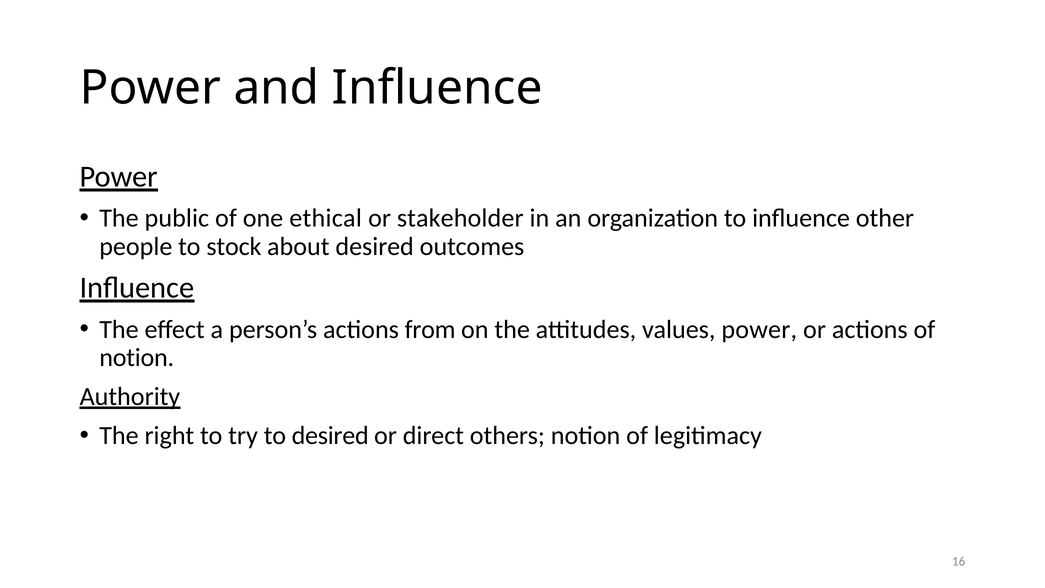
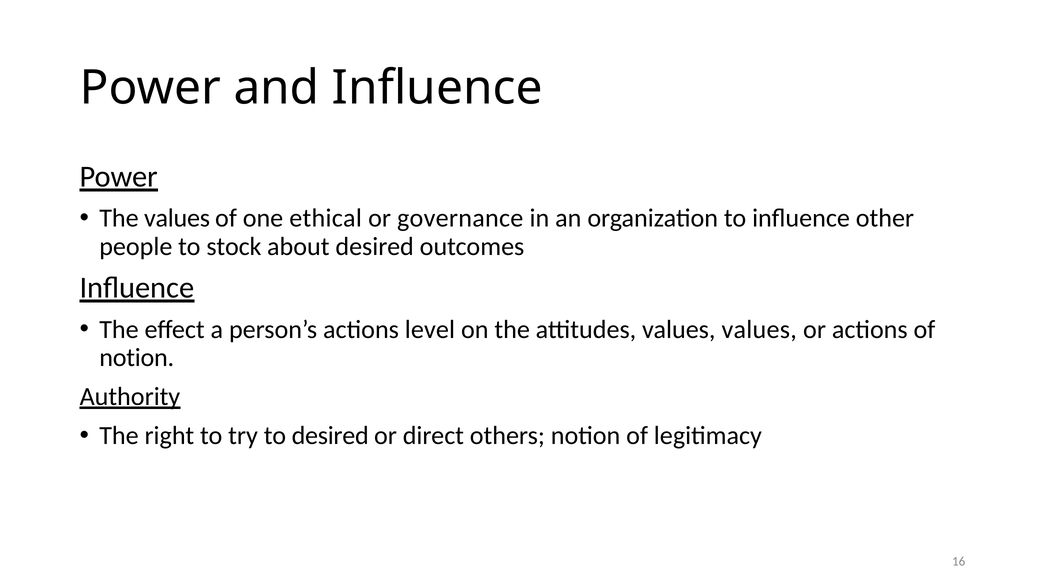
The public: public -> values
stakeholder: stakeholder -> governance
from: from -> level
values power: power -> values
